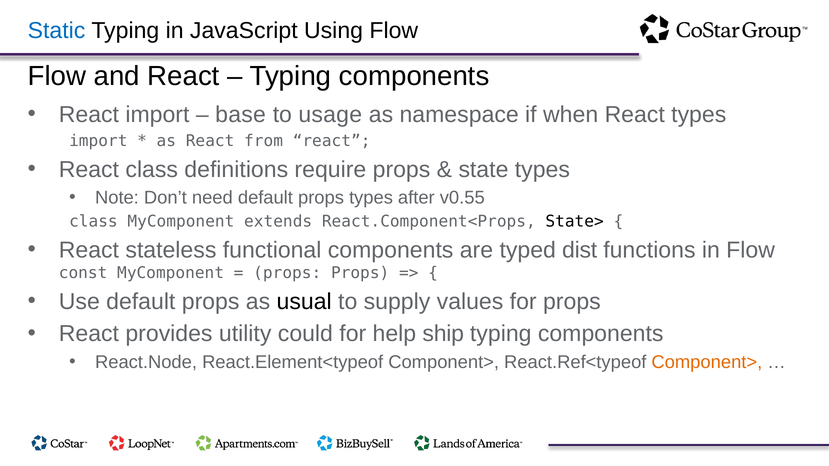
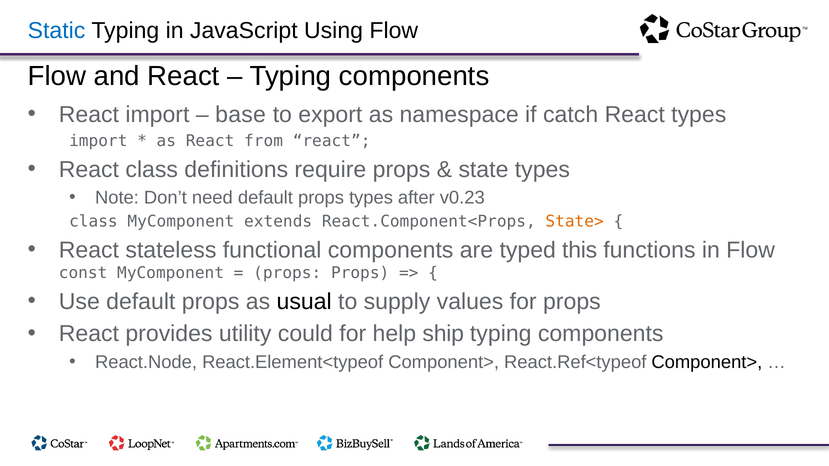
usage: usage -> export
when: when -> catch
v0.55: v0.55 -> v0.23
State> colour: black -> orange
dist: dist -> this
Component> at (707, 362) colour: orange -> black
